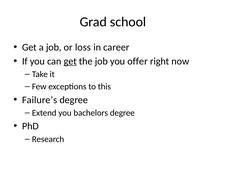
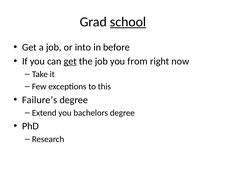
school underline: none -> present
loss: loss -> into
career: career -> before
offer: offer -> from
